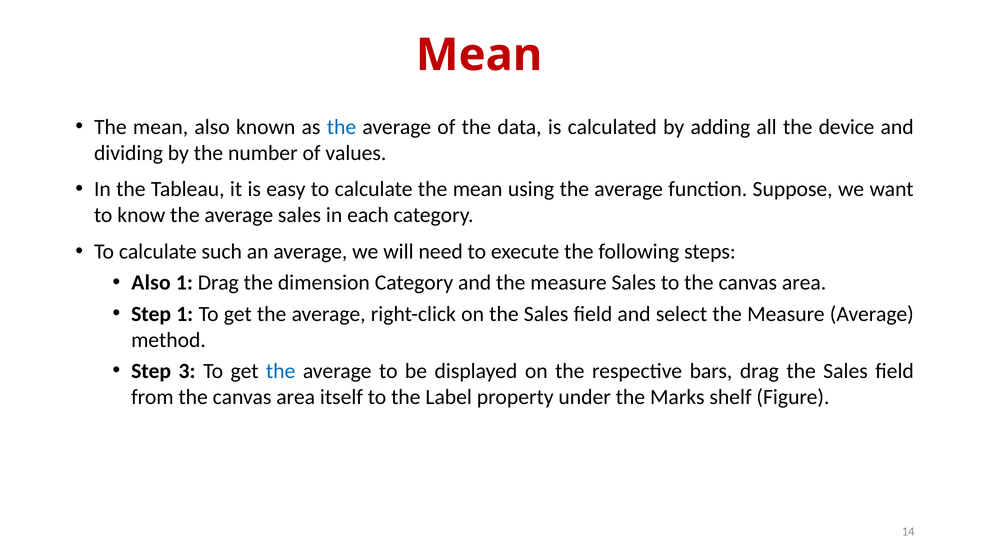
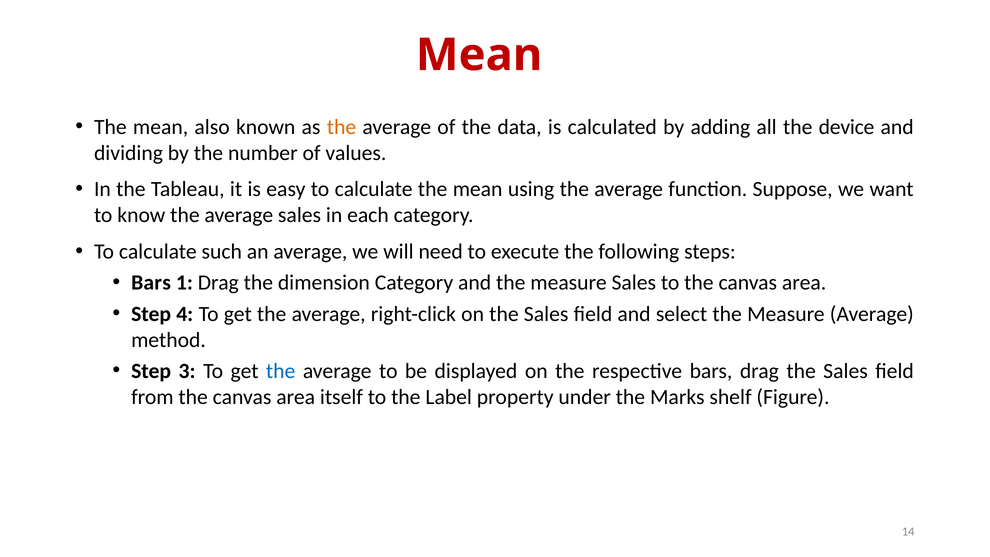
the at (341, 127) colour: blue -> orange
Also at (151, 283): Also -> Bars
Step 1: 1 -> 4
